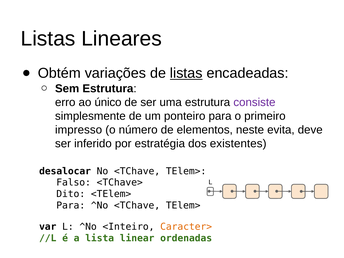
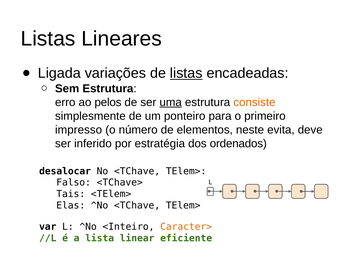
Obtém: Obtém -> Ligada
único: único -> pelos
uma underline: none -> present
consiste colour: purple -> orange
existentes: existentes -> ordenados
Dito: Dito -> Tais
Para at (71, 206): Para -> Elas
ordenadas: ordenadas -> eficiente
